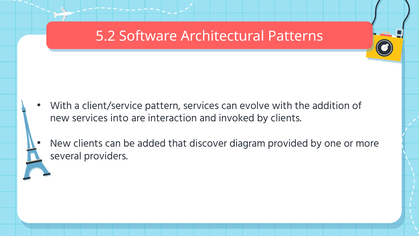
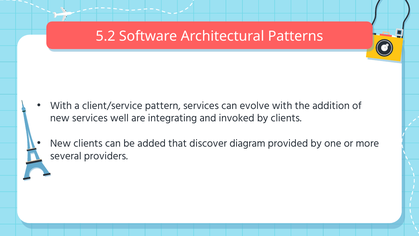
into: into -> well
interaction: interaction -> integrating
